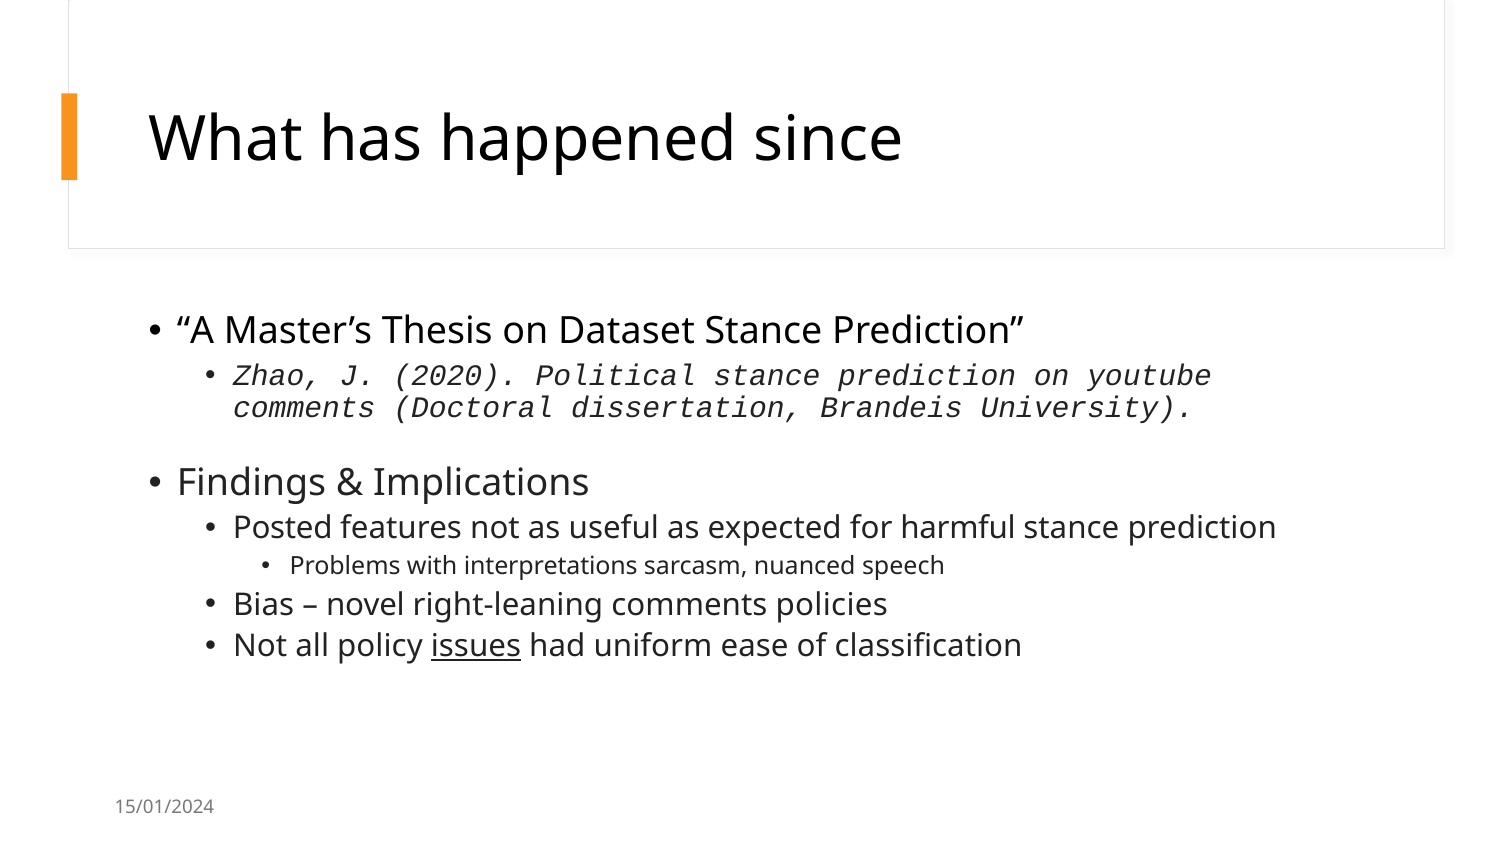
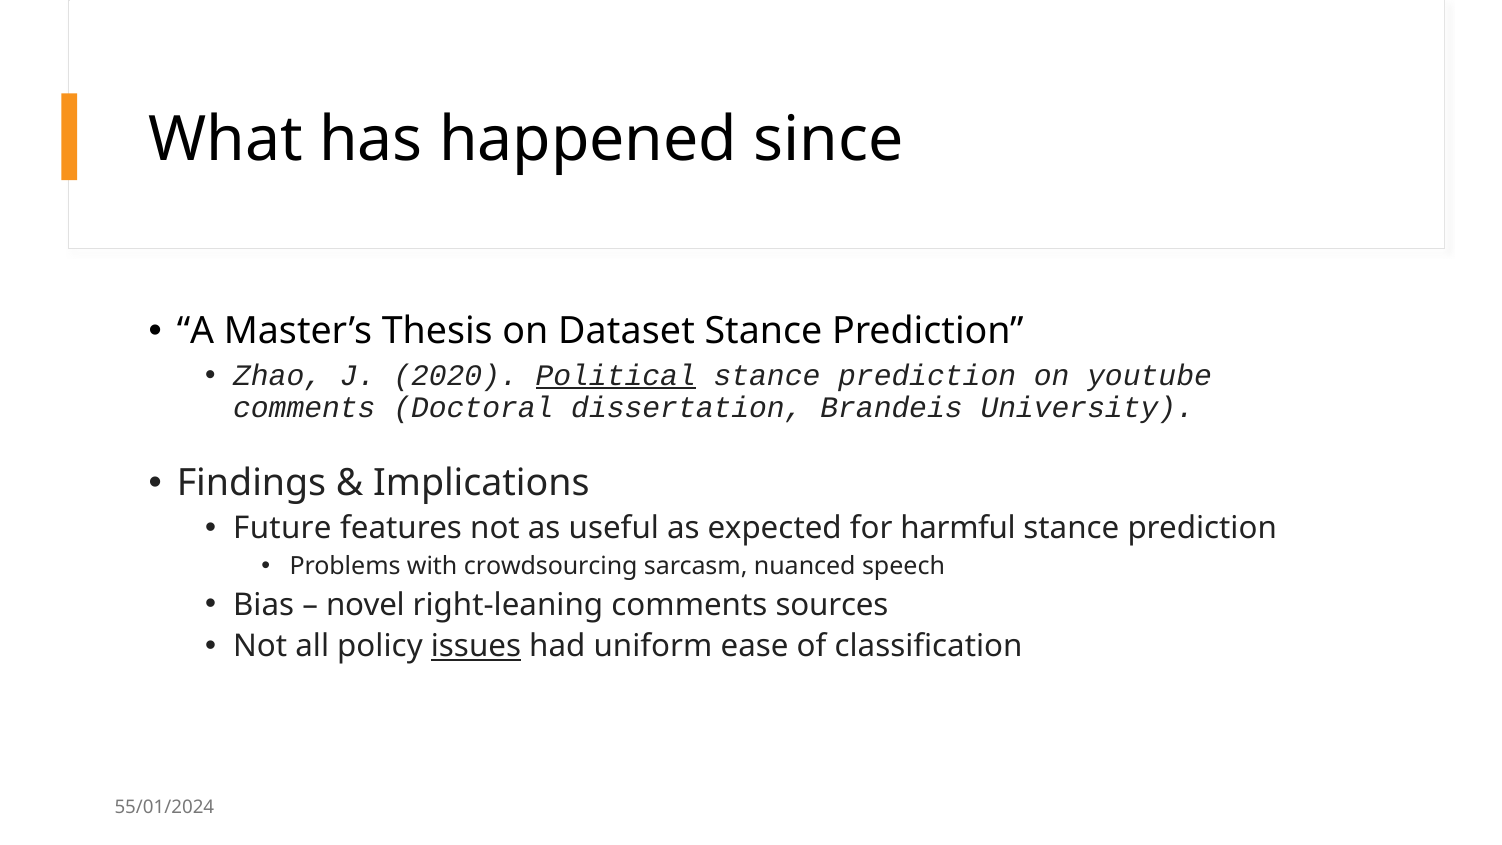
Political underline: none -> present
Posted: Posted -> Future
interpretations: interpretations -> crowdsourcing
policies: policies -> sources
15/01/2024: 15/01/2024 -> 55/01/2024
